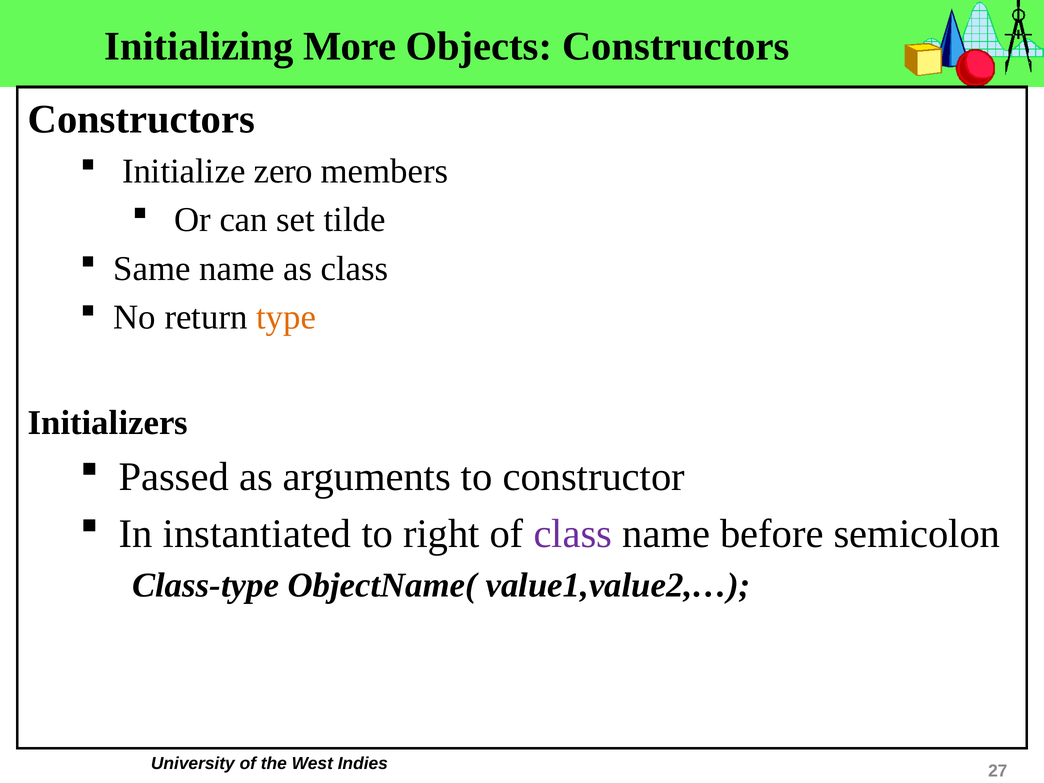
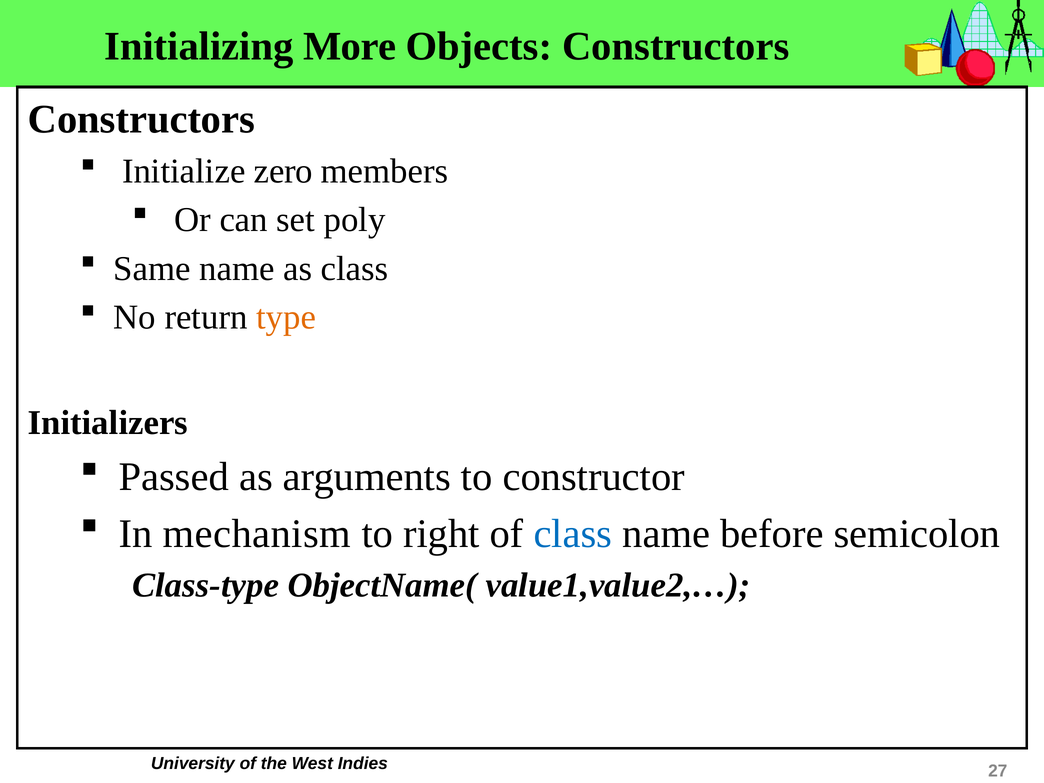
tilde: tilde -> poly
instantiated: instantiated -> mechanism
class at (573, 534) colour: purple -> blue
